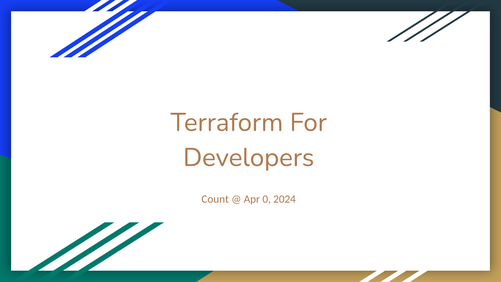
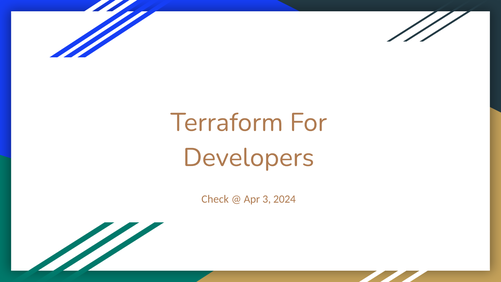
Count: Count -> Check
0: 0 -> 3
